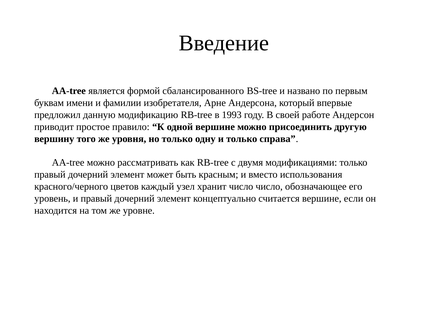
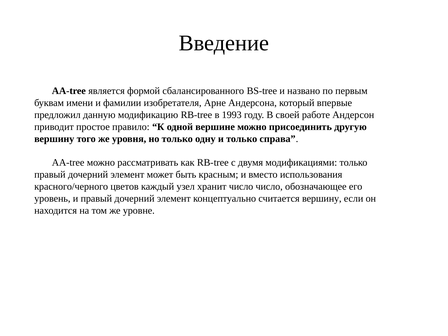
считается вершине: вершине -> вершину
